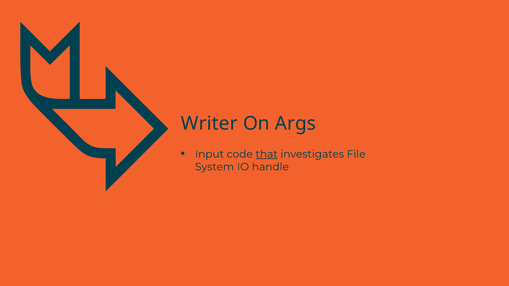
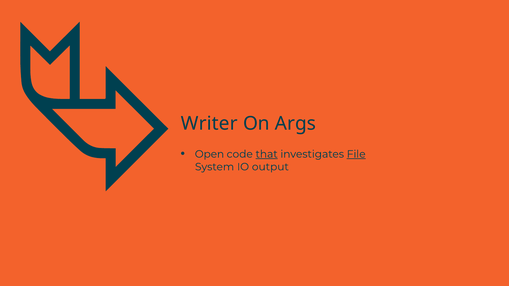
Input: Input -> Open
File underline: none -> present
handle: handle -> output
